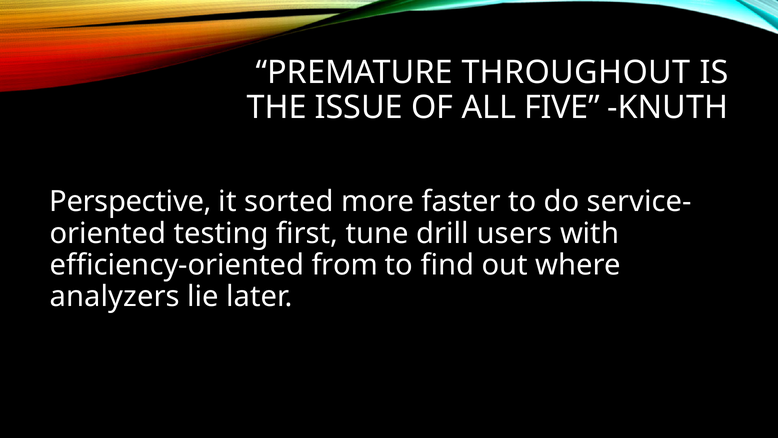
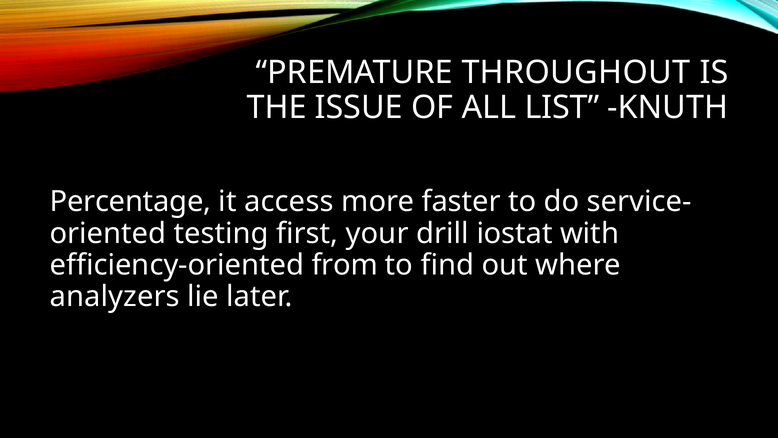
FIVE: FIVE -> LIST
Perspective: Perspective -> Percentage
sorted: sorted -> access
tune: tune -> your
users: users -> iostat
